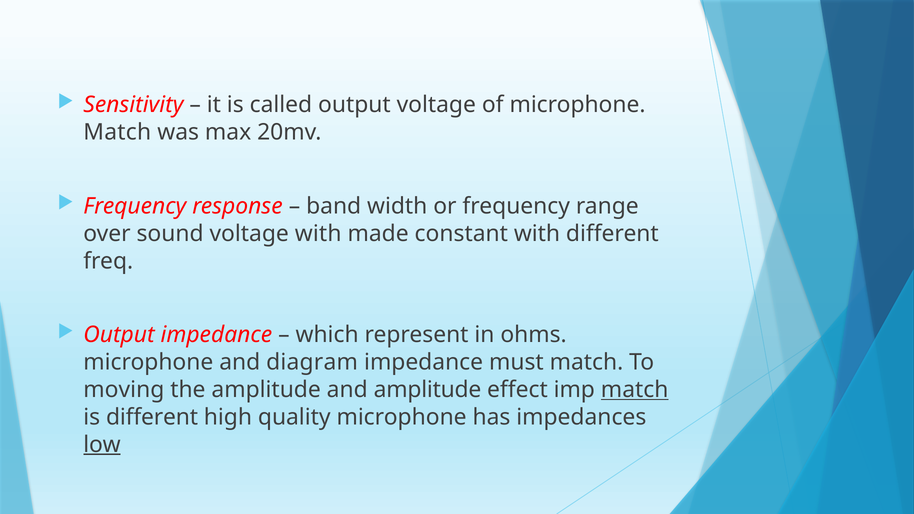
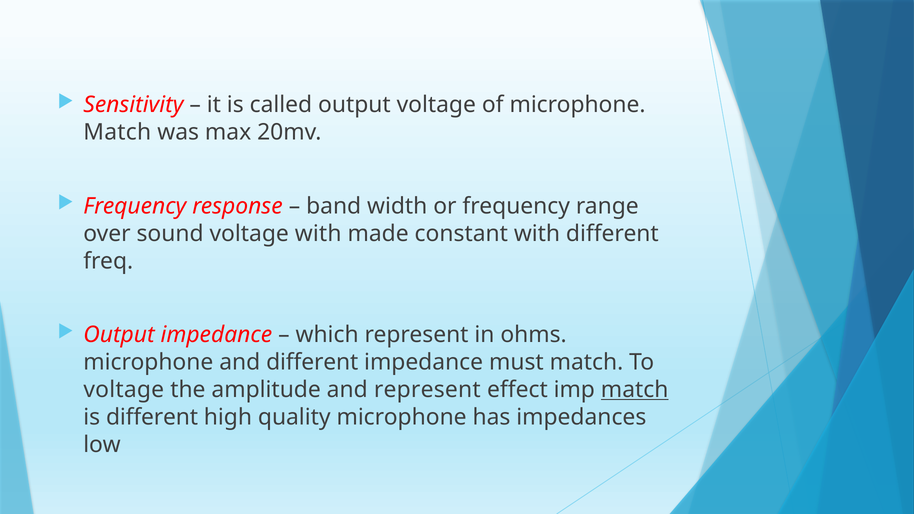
and diagram: diagram -> different
moving at (124, 390): moving -> voltage
and amplitude: amplitude -> represent
low underline: present -> none
